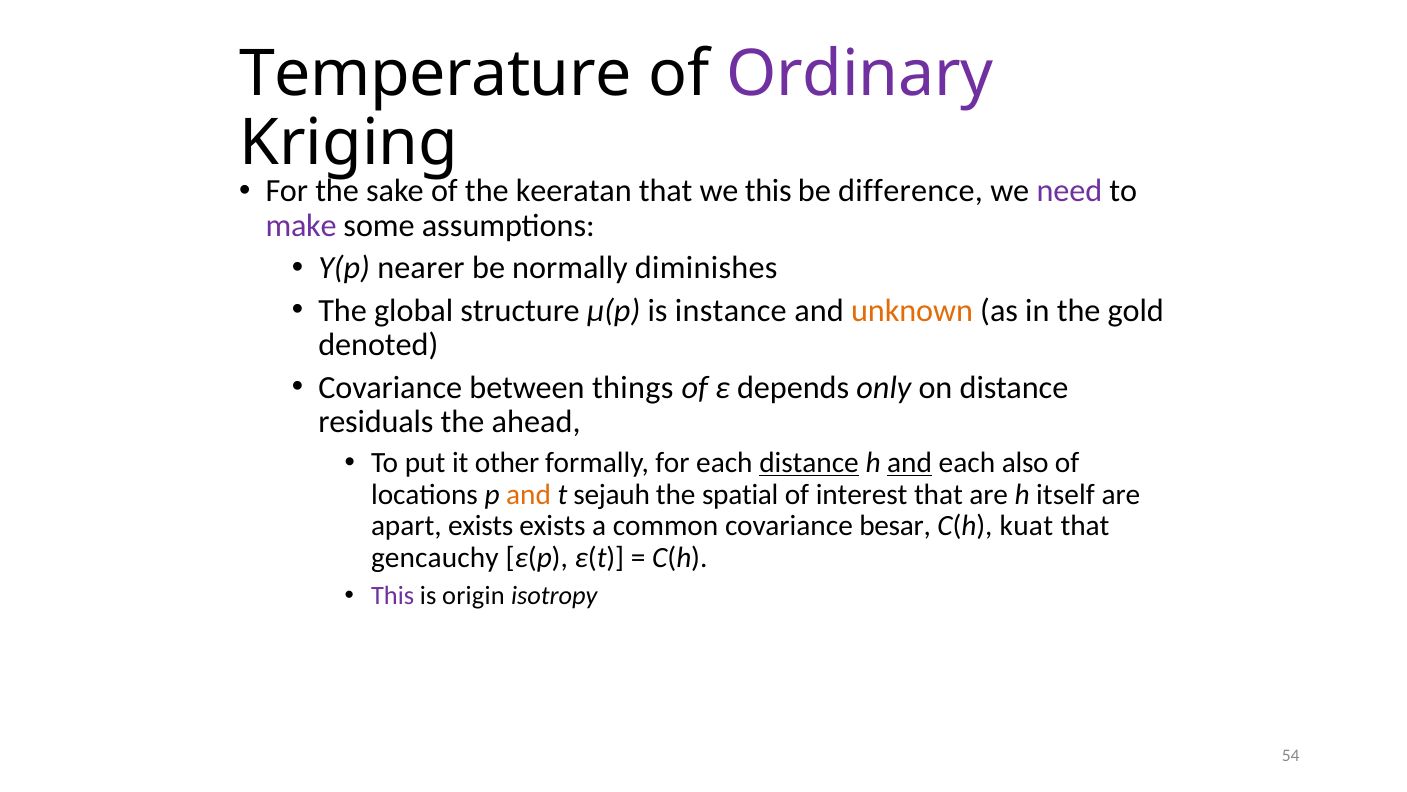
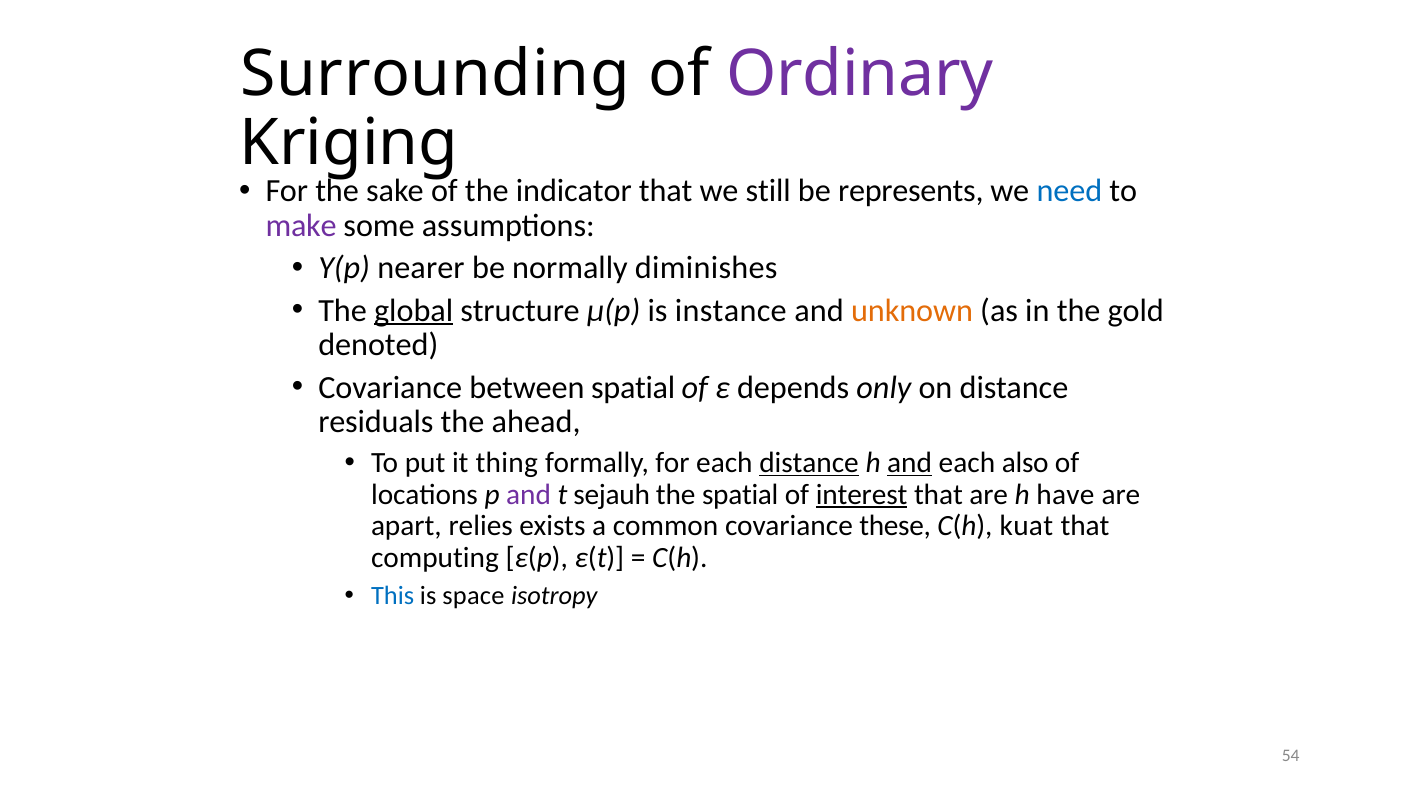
Temperature: Temperature -> Surrounding
keeratan: keeratan -> indicator
we this: this -> still
difference: difference -> represents
need colour: purple -> blue
global underline: none -> present
between things: things -> spatial
other: other -> thing
and at (529, 494) colour: orange -> purple
interest underline: none -> present
itself: itself -> have
apart exists: exists -> relies
besar: besar -> these
gencauchy: gencauchy -> computing
This at (393, 595) colour: purple -> blue
origin: origin -> space
